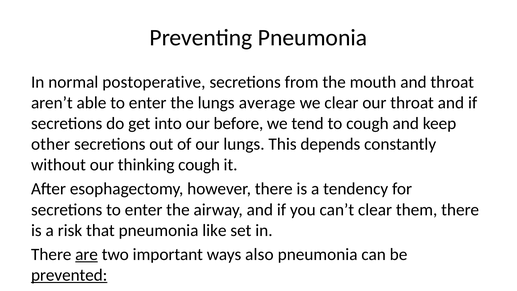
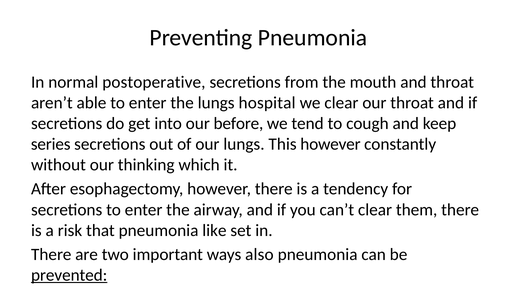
average: average -> hospital
other: other -> series
This depends: depends -> however
thinking cough: cough -> which
are underline: present -> none
